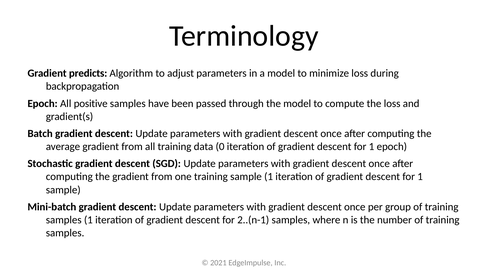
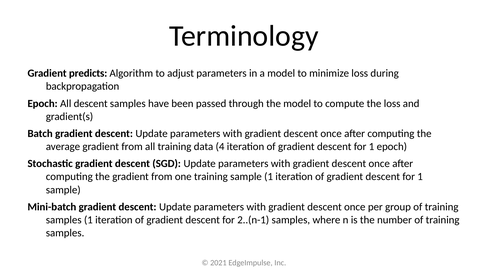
All positive: positive -> descent
0: 0 -> 4
